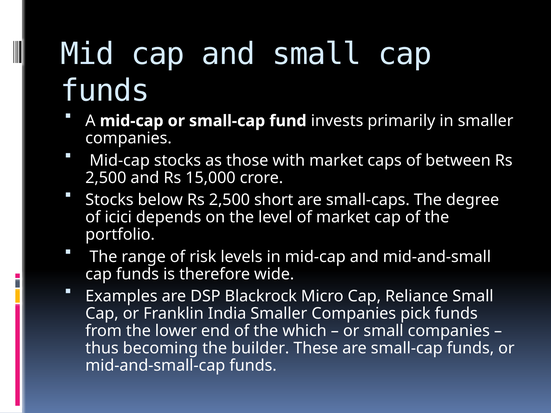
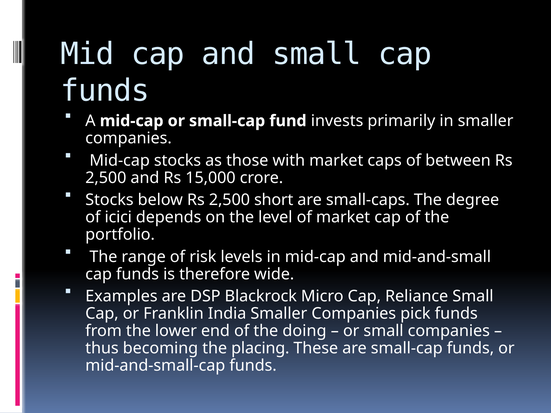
which: which -> doing
builder: builder -> placing
